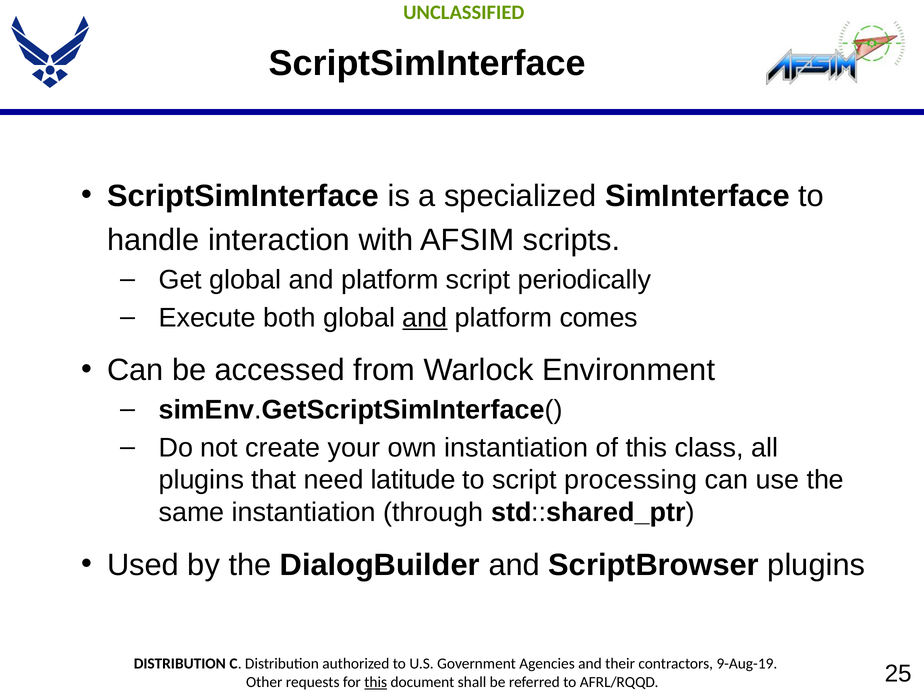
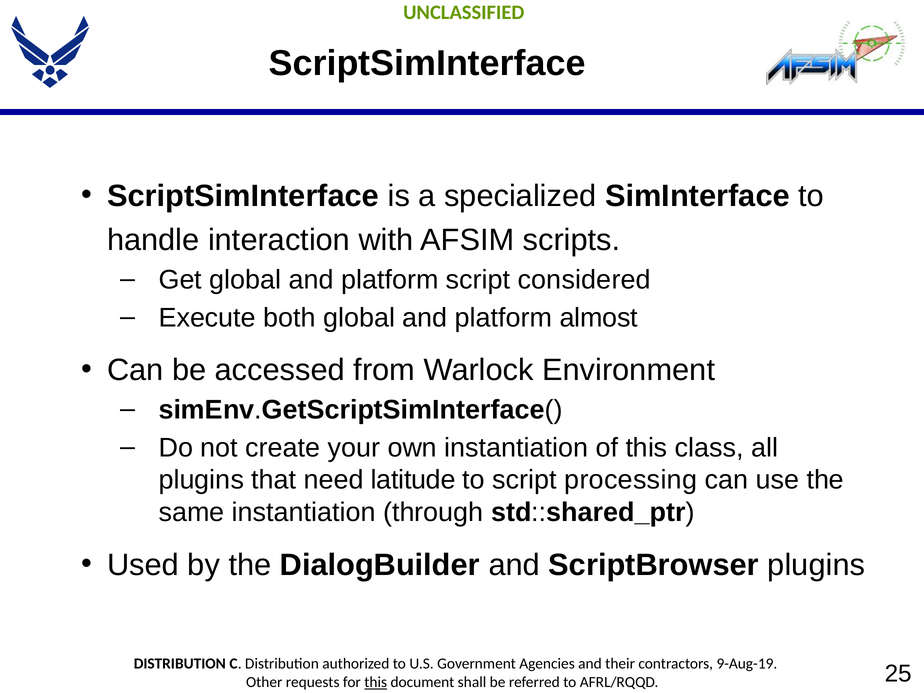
periodically: periodically -> considered
and at (425, 318) underline: present -> none
comes: comes -> almost
